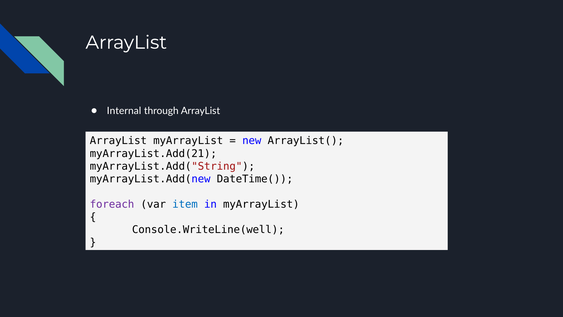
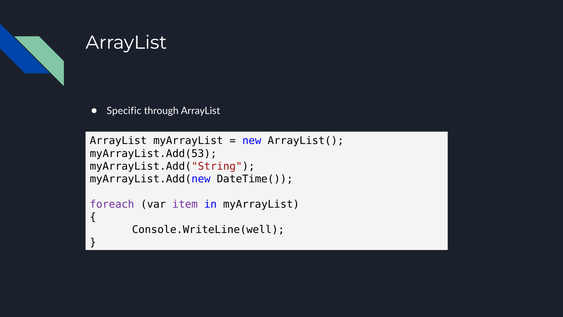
Internal: Internal -> Specific
myArrayList.Add(21: myArrayList.Add(21 -> myArrayList.Add(53
item colour: blue -> purple
